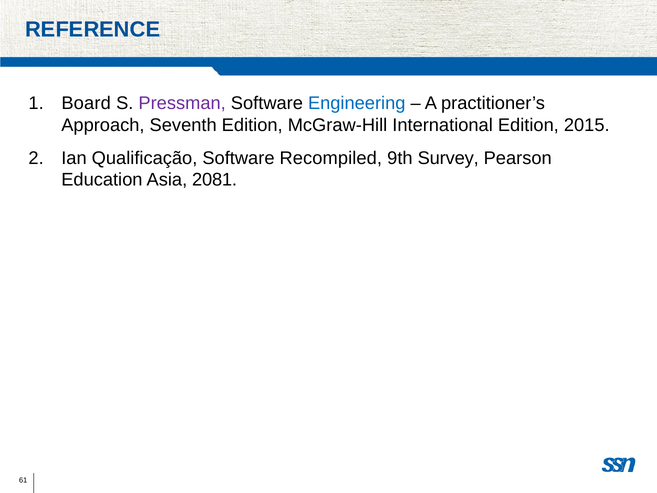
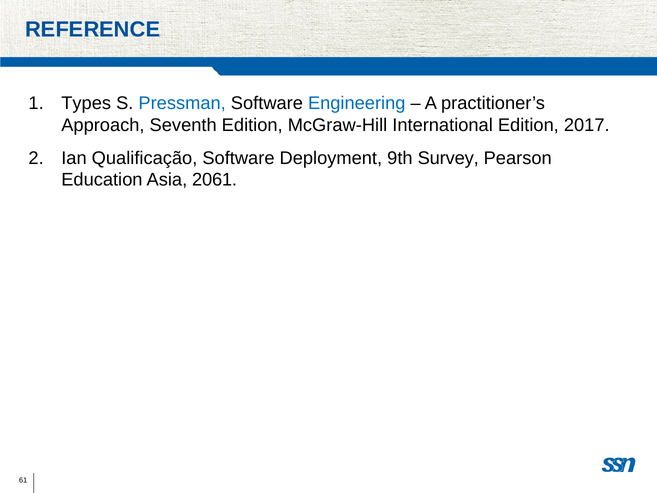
Board: Board -> Types
Pressman colour: purple -> blue
2015: 2015 -> 2017
Recompiled: Recompiled -> Deployment
2081: 2081 -> 2061
